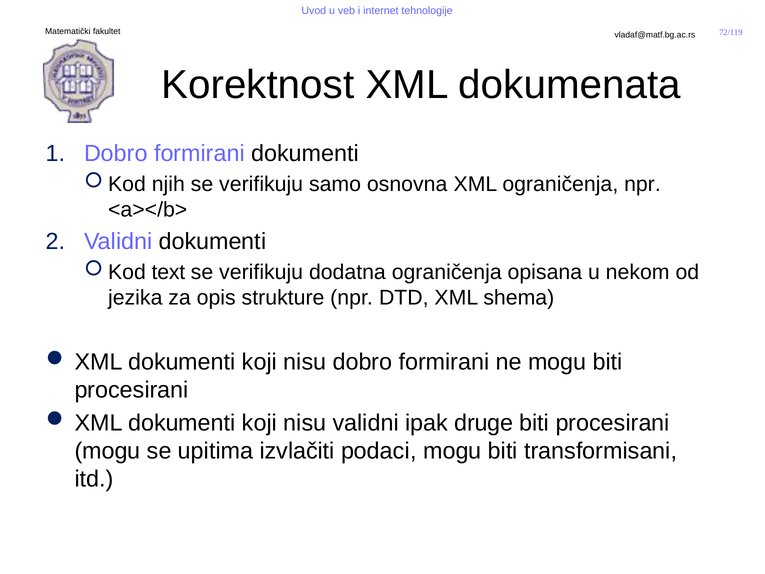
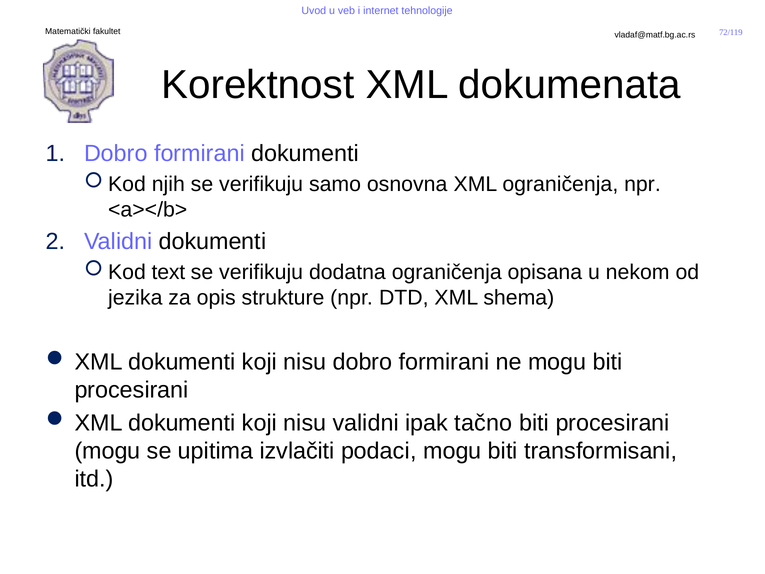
druge: druge -> tačno
